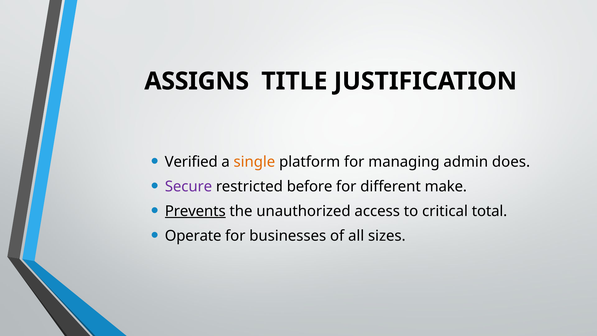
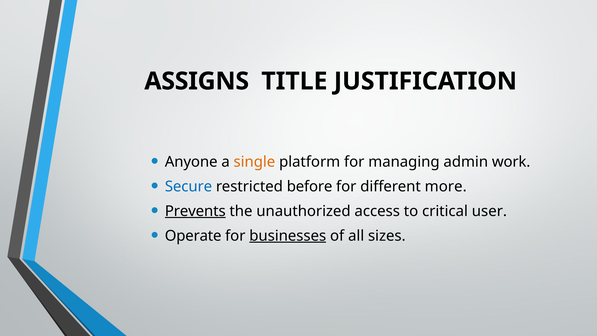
Verified: Verified -> Anyone
does: does -> work
Secure colour: purple -> blue
make: make -> more
total: total -> user
businesses underline: none -> present
